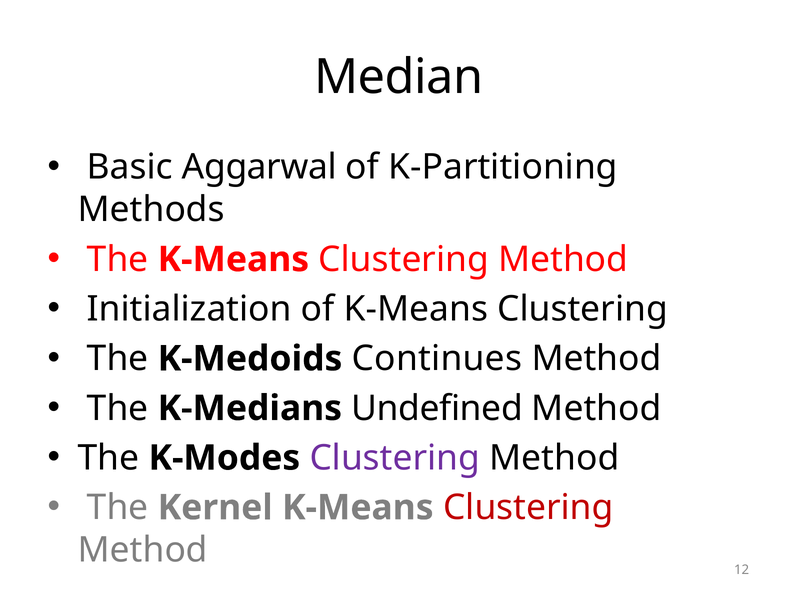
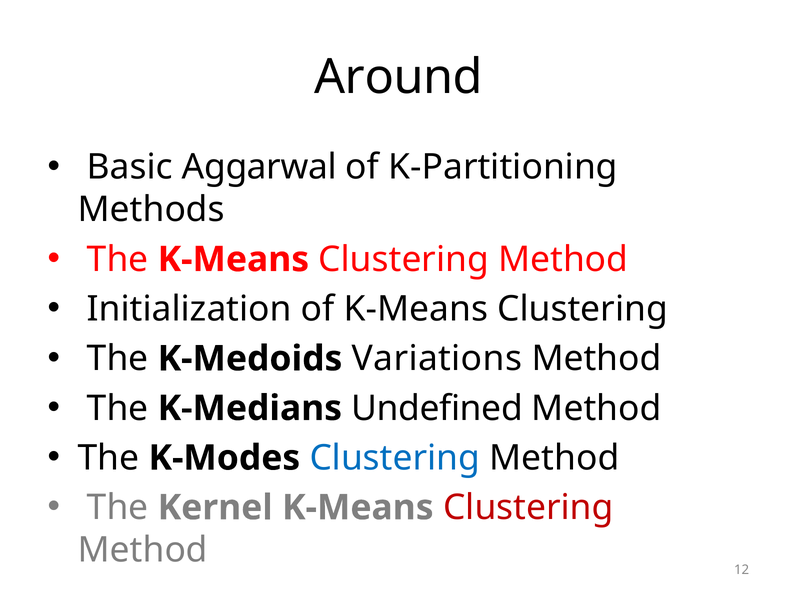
Median: Median -> Around
Continues: Continues -> Variations
Clustering at (395, 458) colour: purple -> blue
